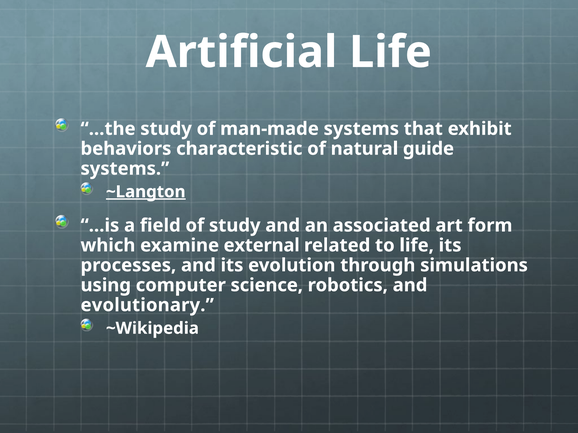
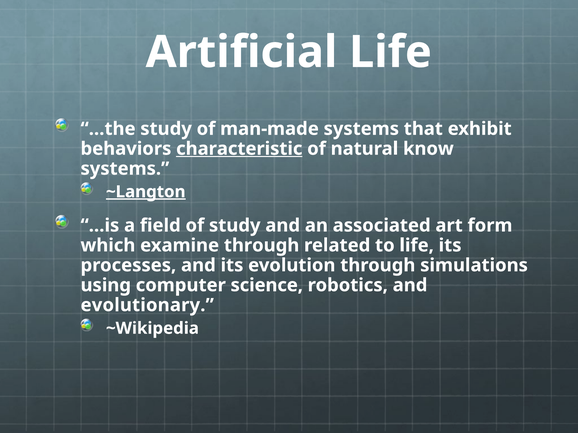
characteristic underline: none -> present
guide: guide -> know
examine external: external -> through
